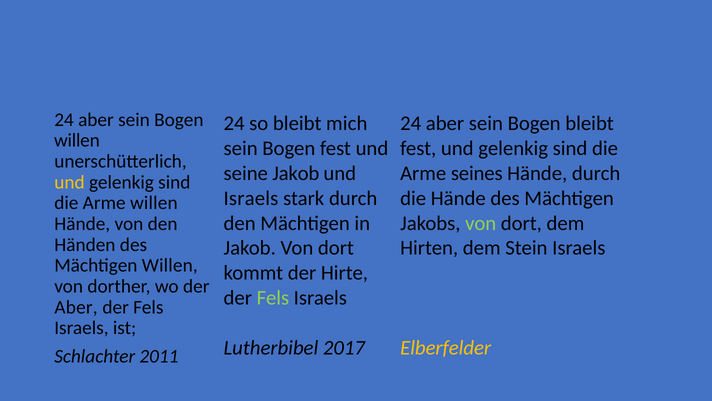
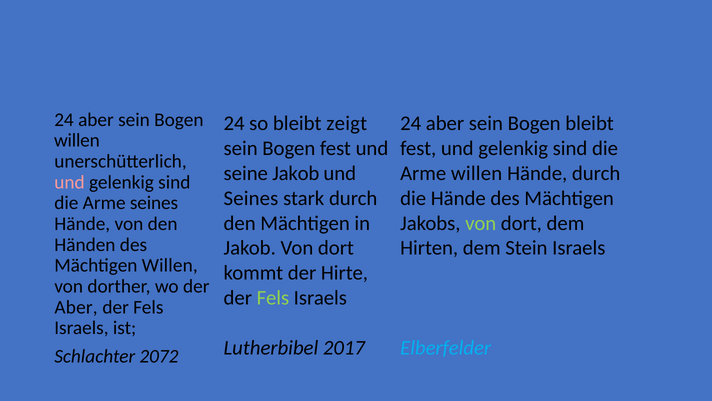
mich: mich -> zeigt
Arme seines: seines -> willen
und at (69, 182) colour: yellow -> pink
Israels at (251, 198): Israels -> Seines
Arme willen: willen -> seines
Elberfelder colour: yellow -> light blue
2011: 2011 -> 2072
